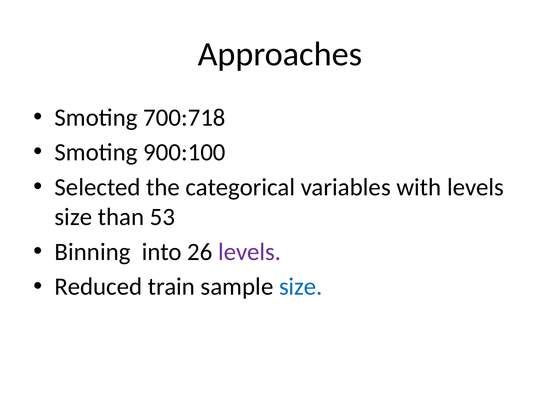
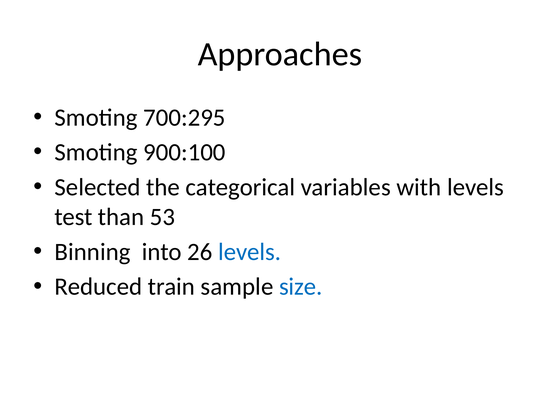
700:718: 700:718 -> 700:295
size at (73, 217): size -> test
levels at (250, 252) colour: purple -> blue
